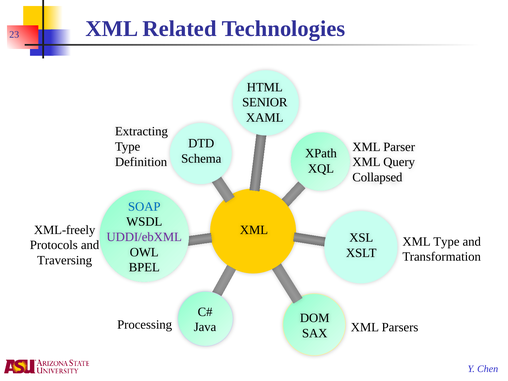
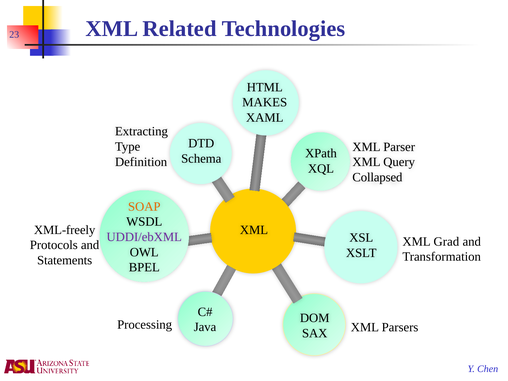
SENIOR: SENIOR -> MAKES
SOAP colour: blue -> orange
XML Type: Type -> Grad
Traversing: Traversing -> Statements
